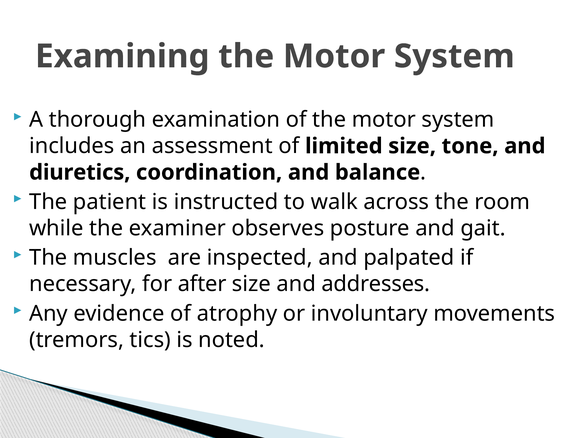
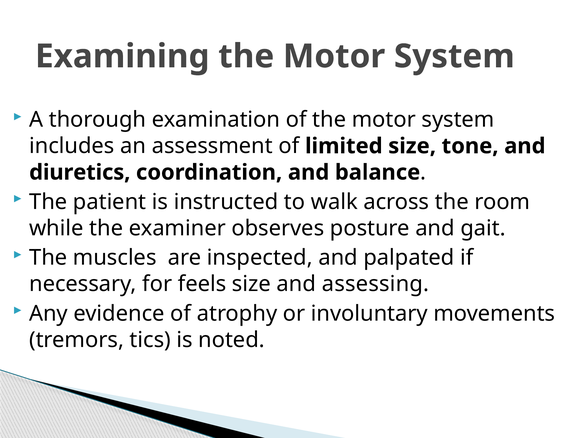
after: after -> feels
addresses: addresses -> assessing
